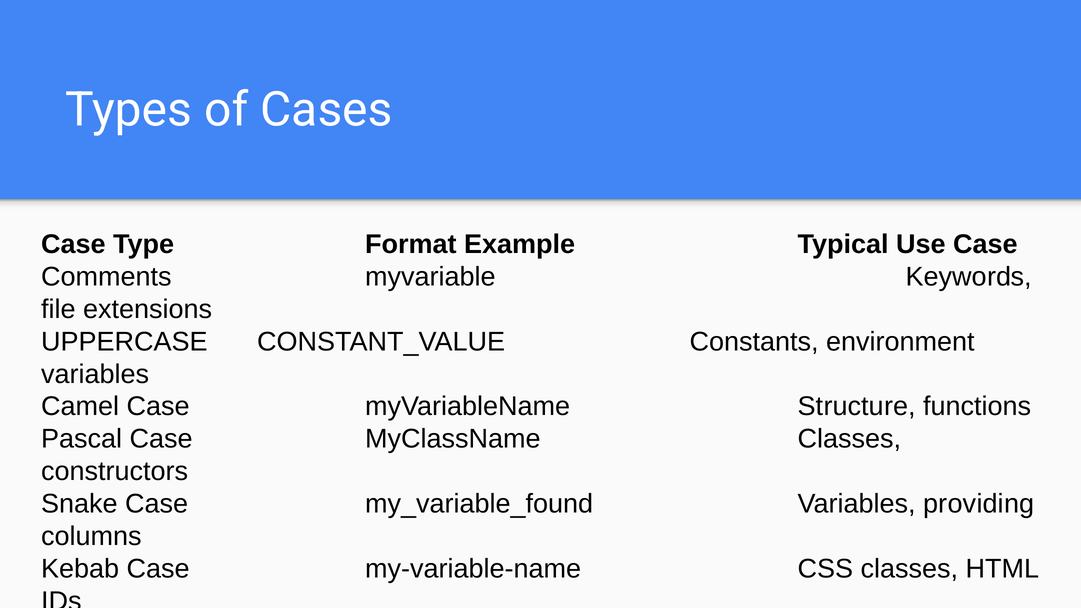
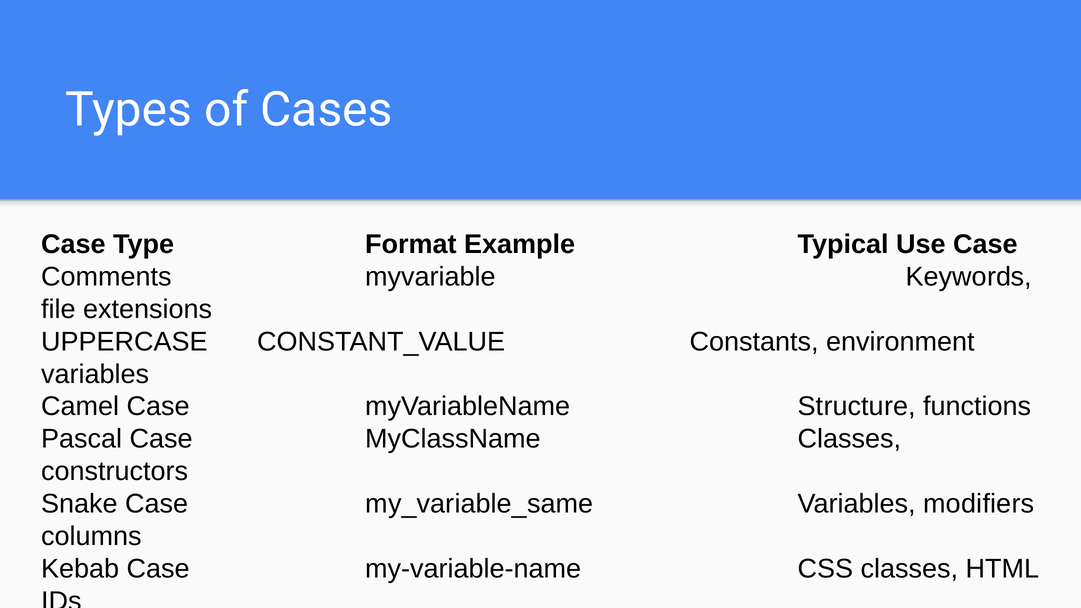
my_variable_found: my_variable_found -> my_variable_same
providing: providing -> modifiers
